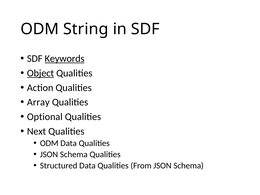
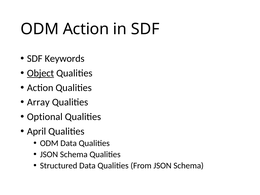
ODM String: String -> Action
Keywords underline: present -> none
Next: Next -> April
